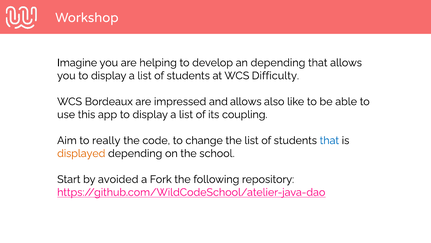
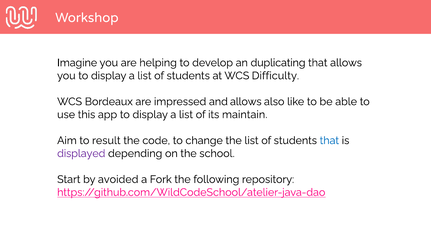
an depending: depending -> duplicating
coupling: coupling -> maintain
really: really -> result
displayed colour: orange -> purple
